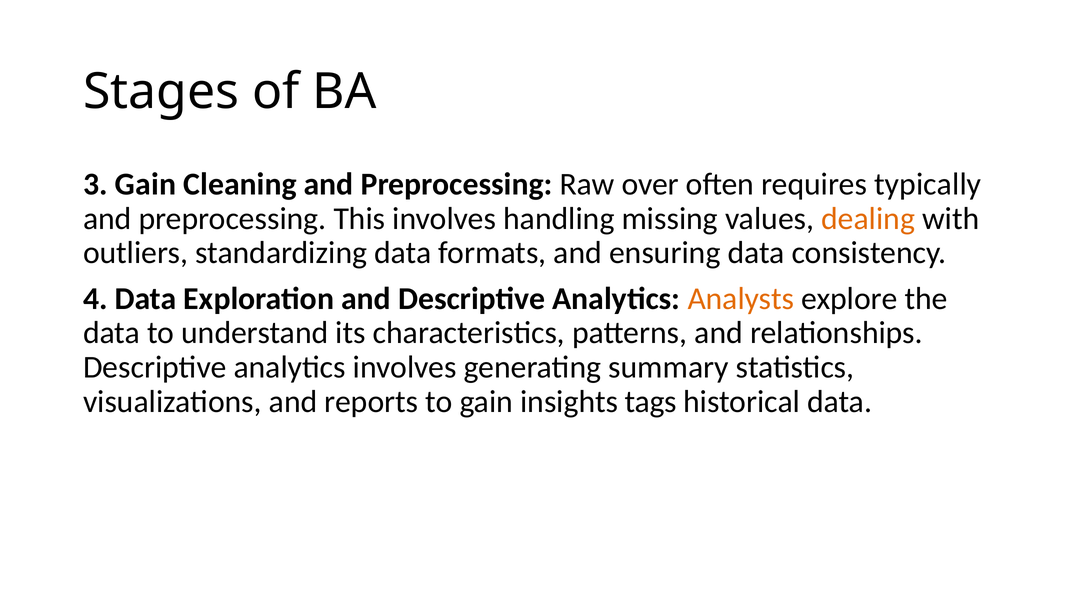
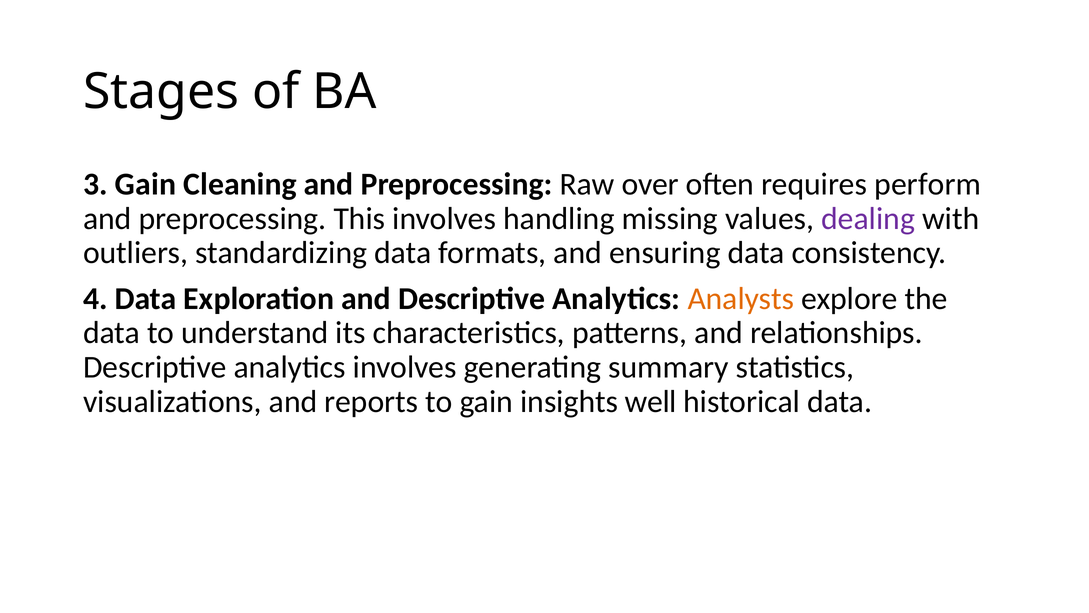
typically: typically -> perform
dealing colour: orange -> purple
tags: tags -> well
